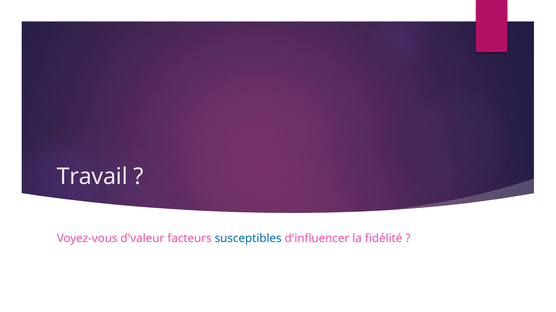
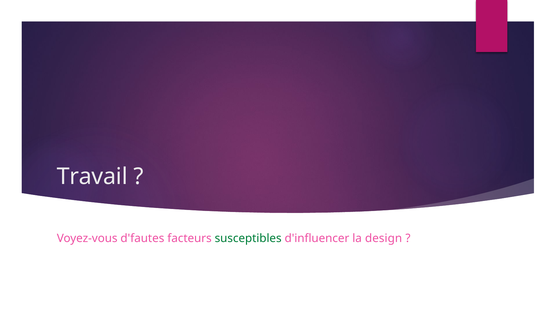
d'valeur: d'valeur -> d'fautes
susceptibles colour: blue -> green
fidélité: fidélité -> design
